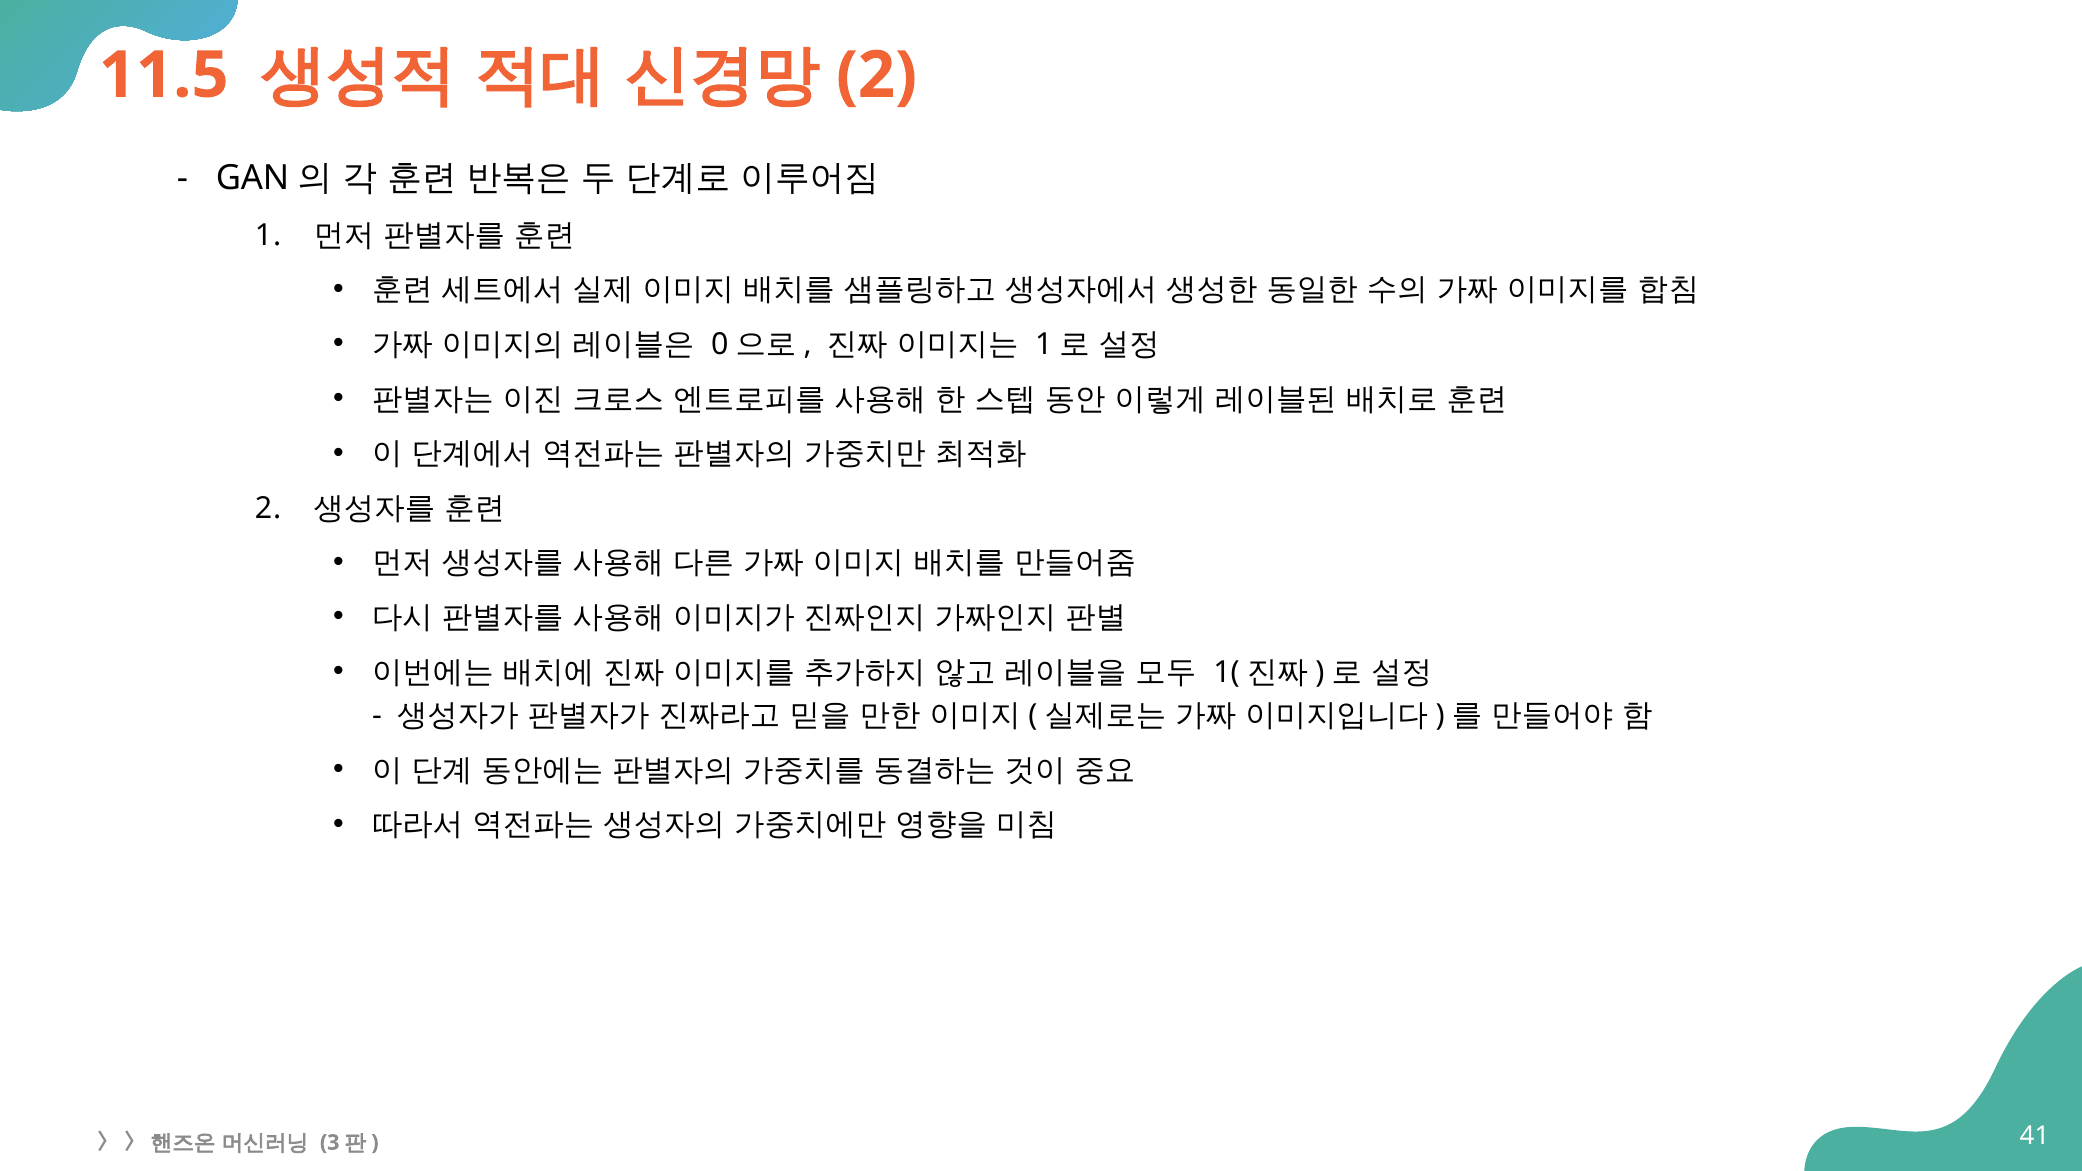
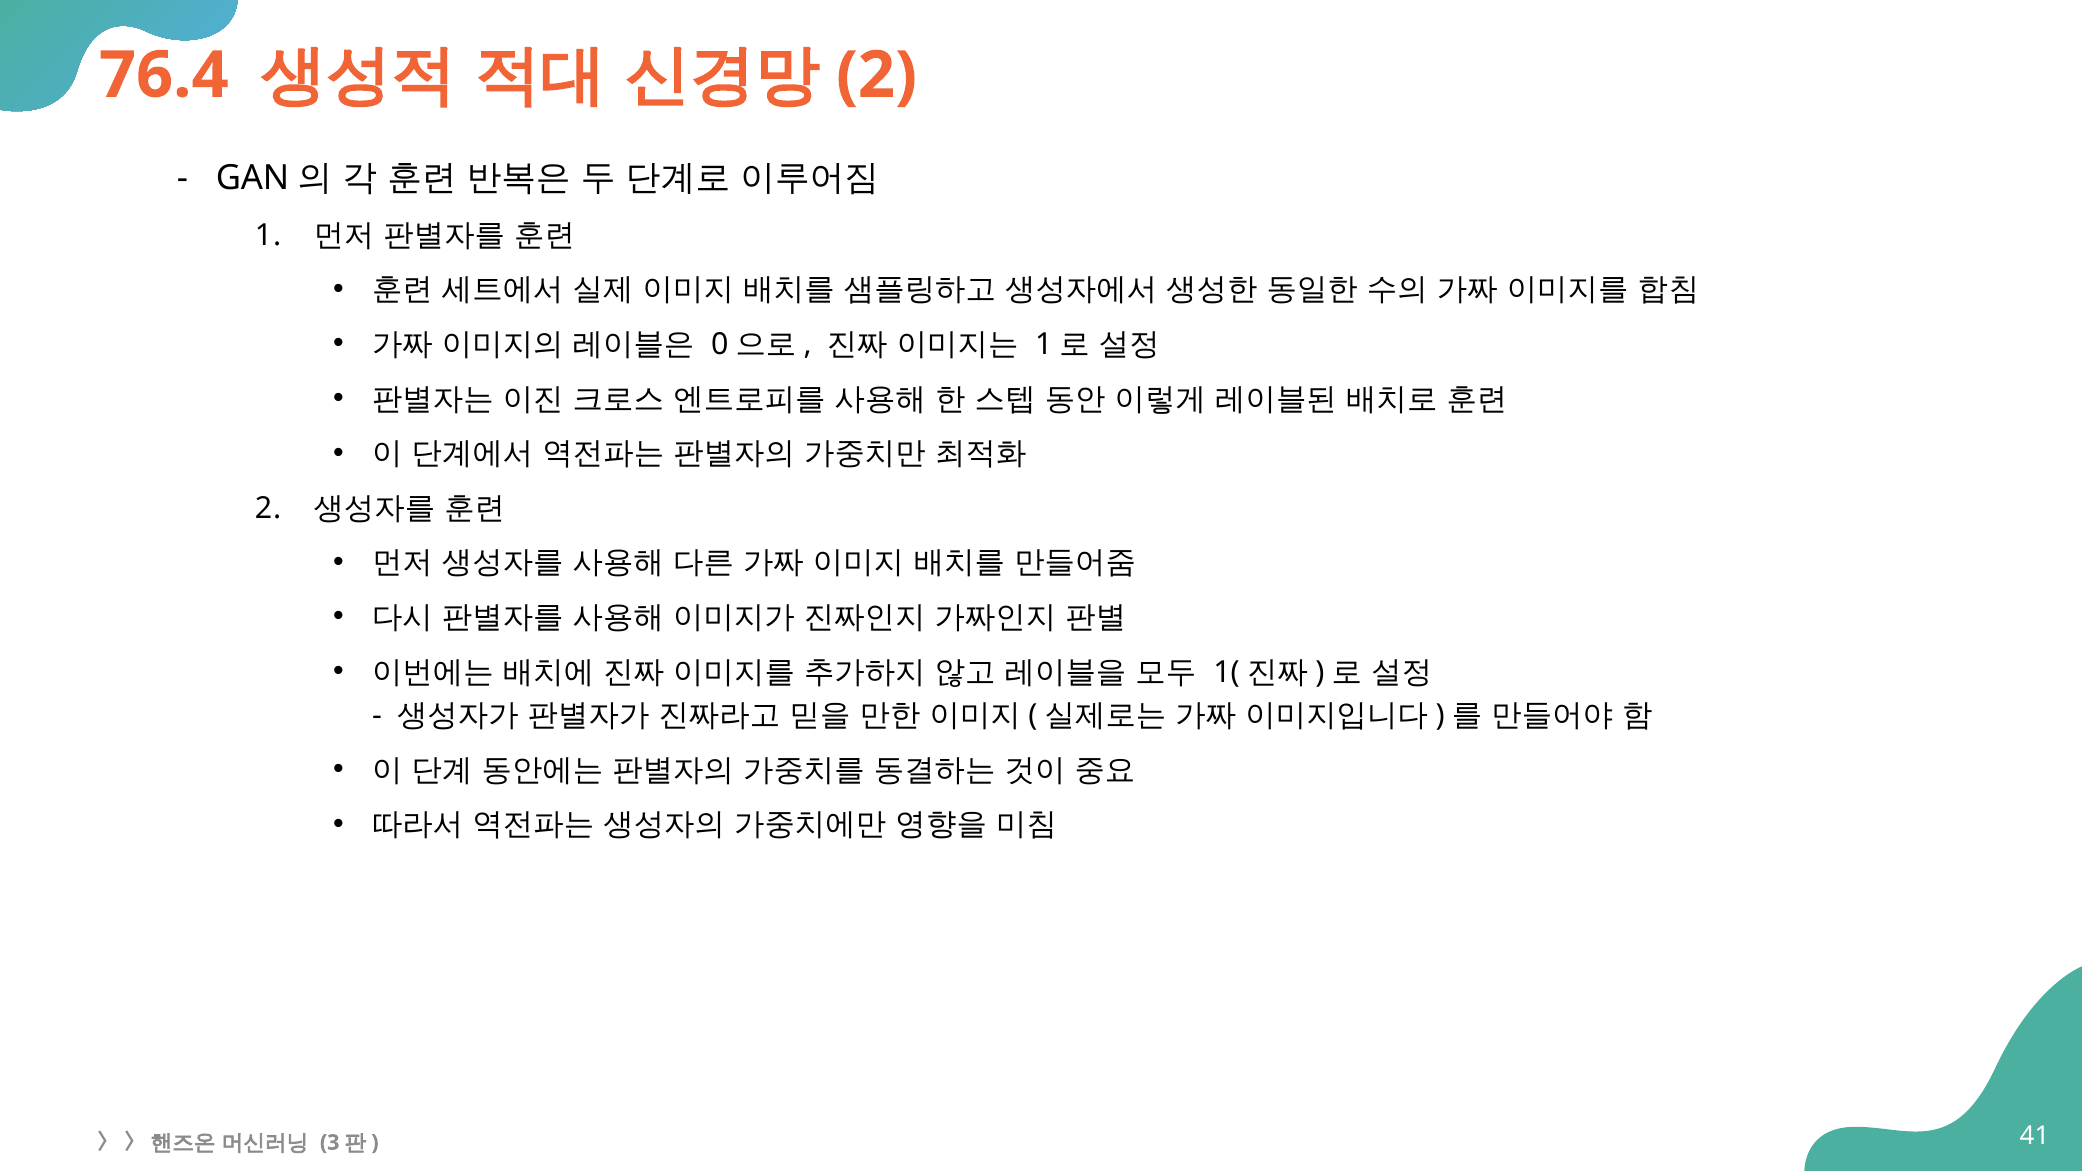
11.5: 11.5 -> 76.4
